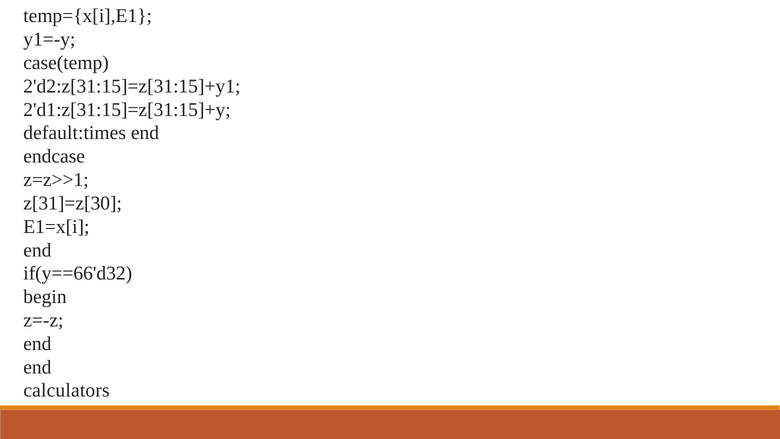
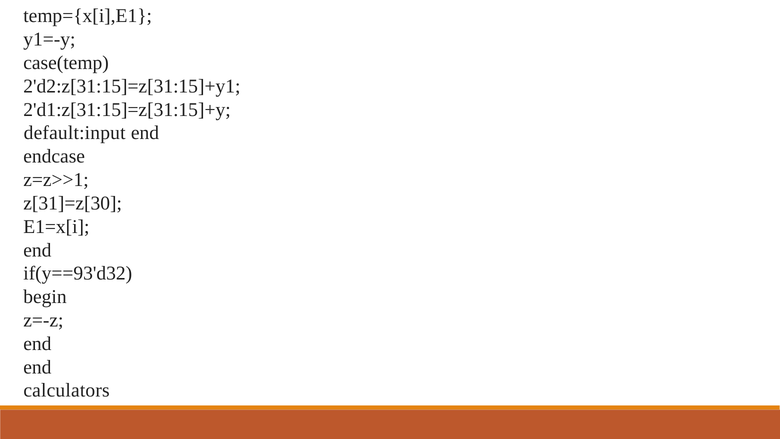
default:times: default:times -> default:input
if(y==66'd32: if(y==66'd32 -> if(y==93'd32
